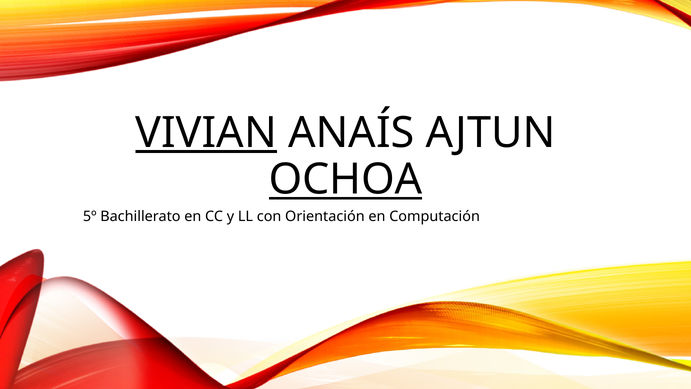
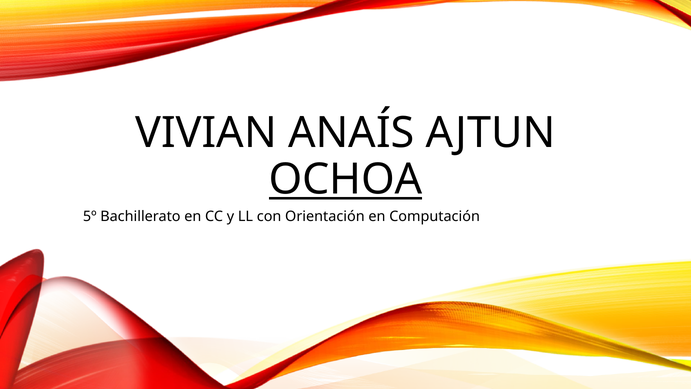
VIVIAN underline: present -> none
